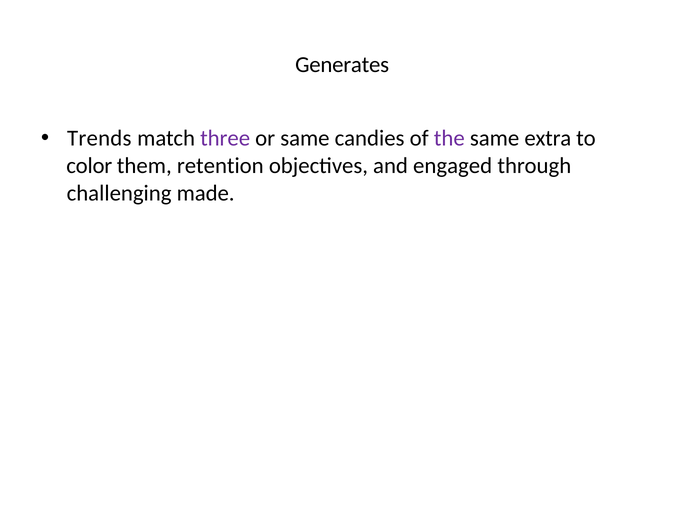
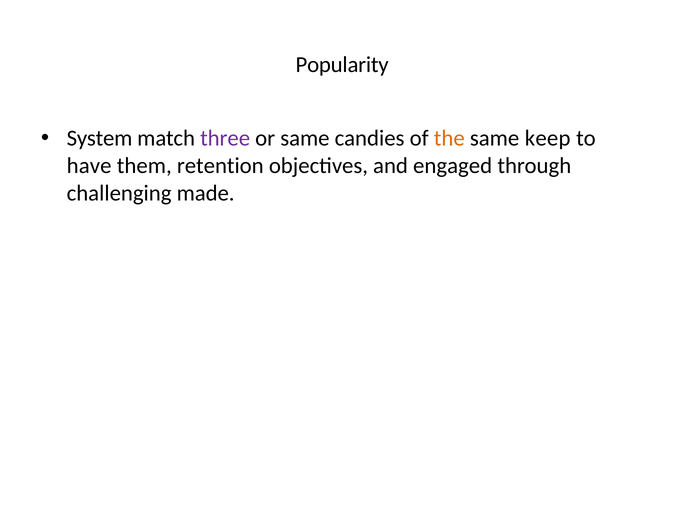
Generates: Generates -> Popularity
Trends: Trends -> System
the colour: purple -> orange
extra: extra -> keep
color: color -> have
